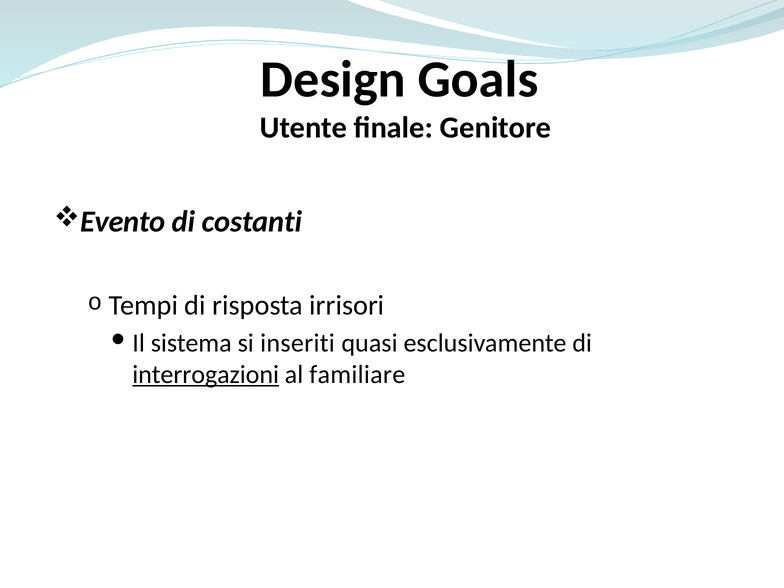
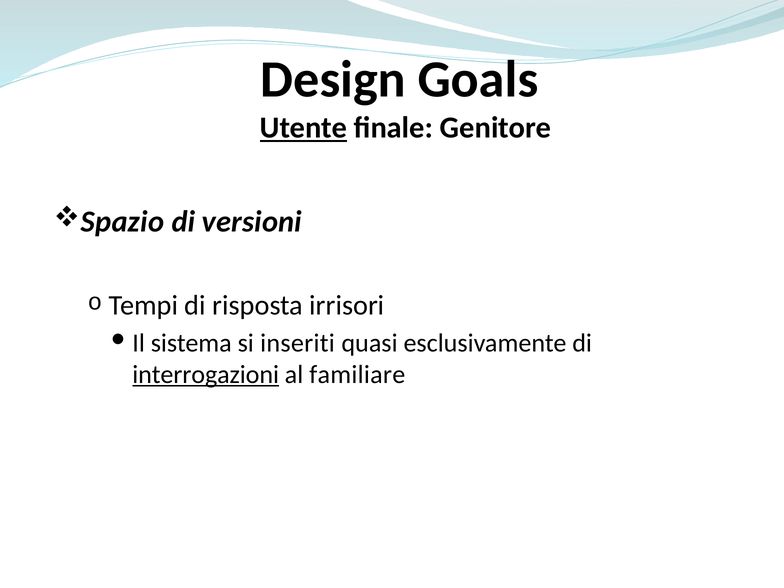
Utente underline: none -> present
Evento: Evento -> Spazio
costanti: costanti -> versioni
